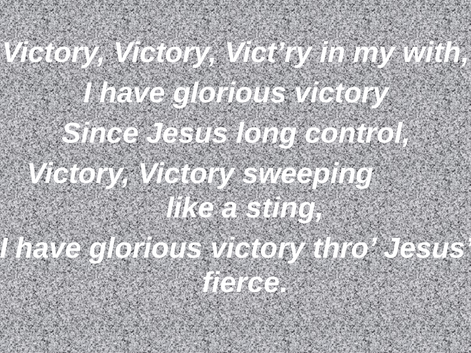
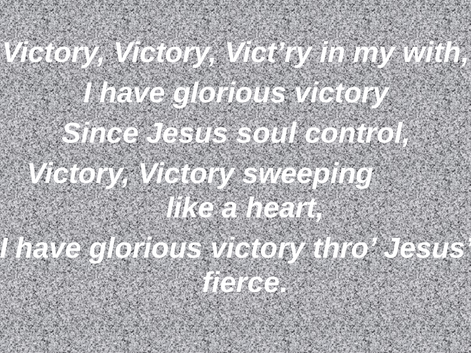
long: long -> soul
sting: sting -> heart
